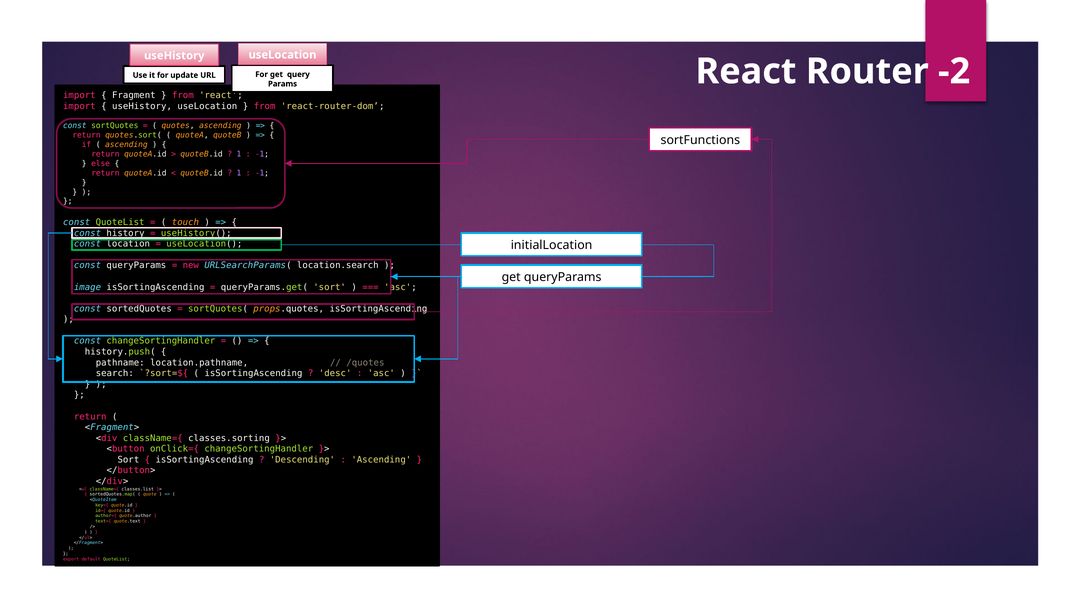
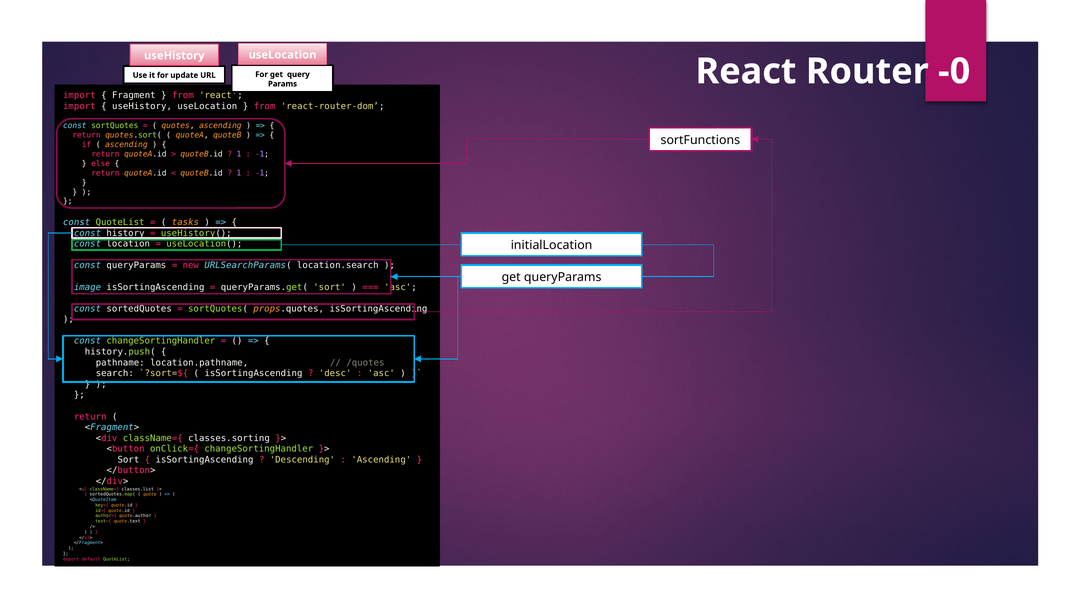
-2: -2 -> -0
touch: touch -> tasks
